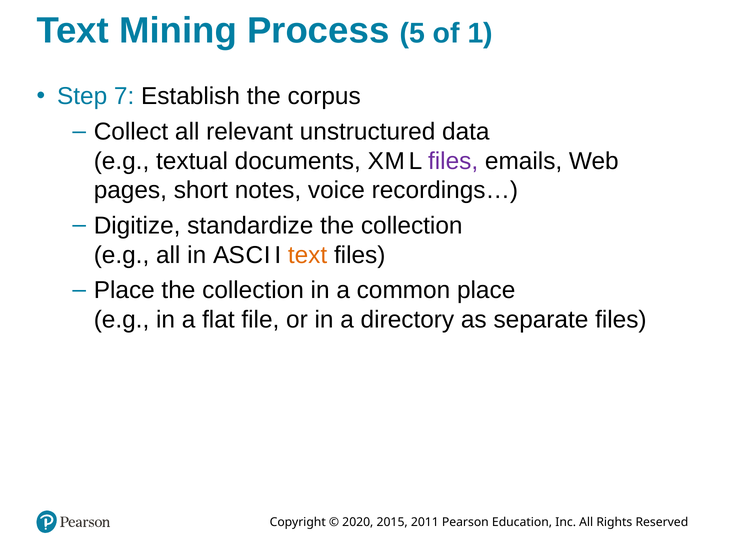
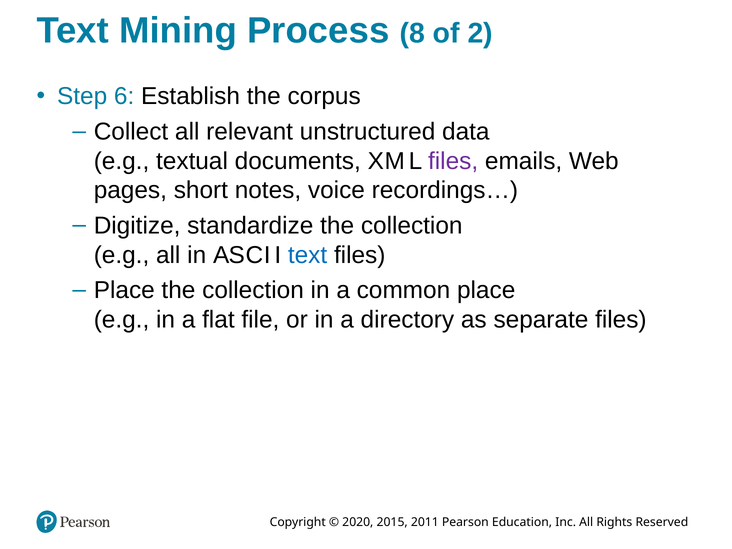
5: 5 -> 8
1: 1 -> 2
7: 7 -> 6
text at (308, 255) colour: orange -> blue
